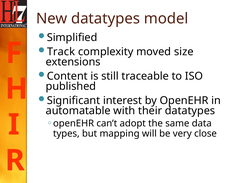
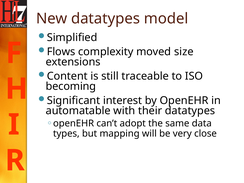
Track: Track -> Flows
published: published -> becoming
